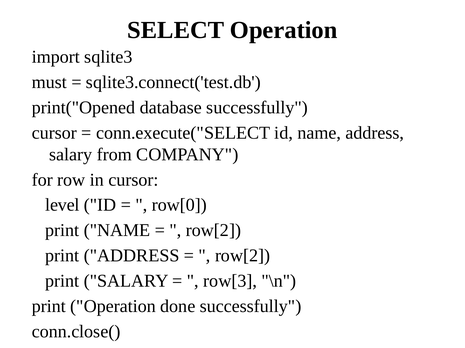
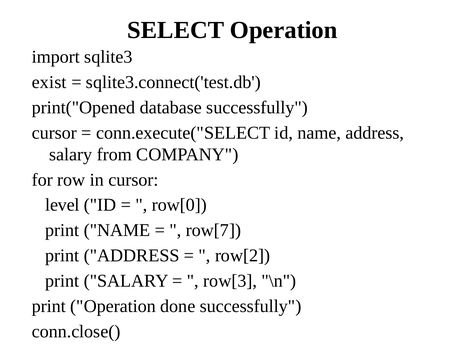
must: must -> exist
row[2 at (213, 231): row[2 -> row[7
